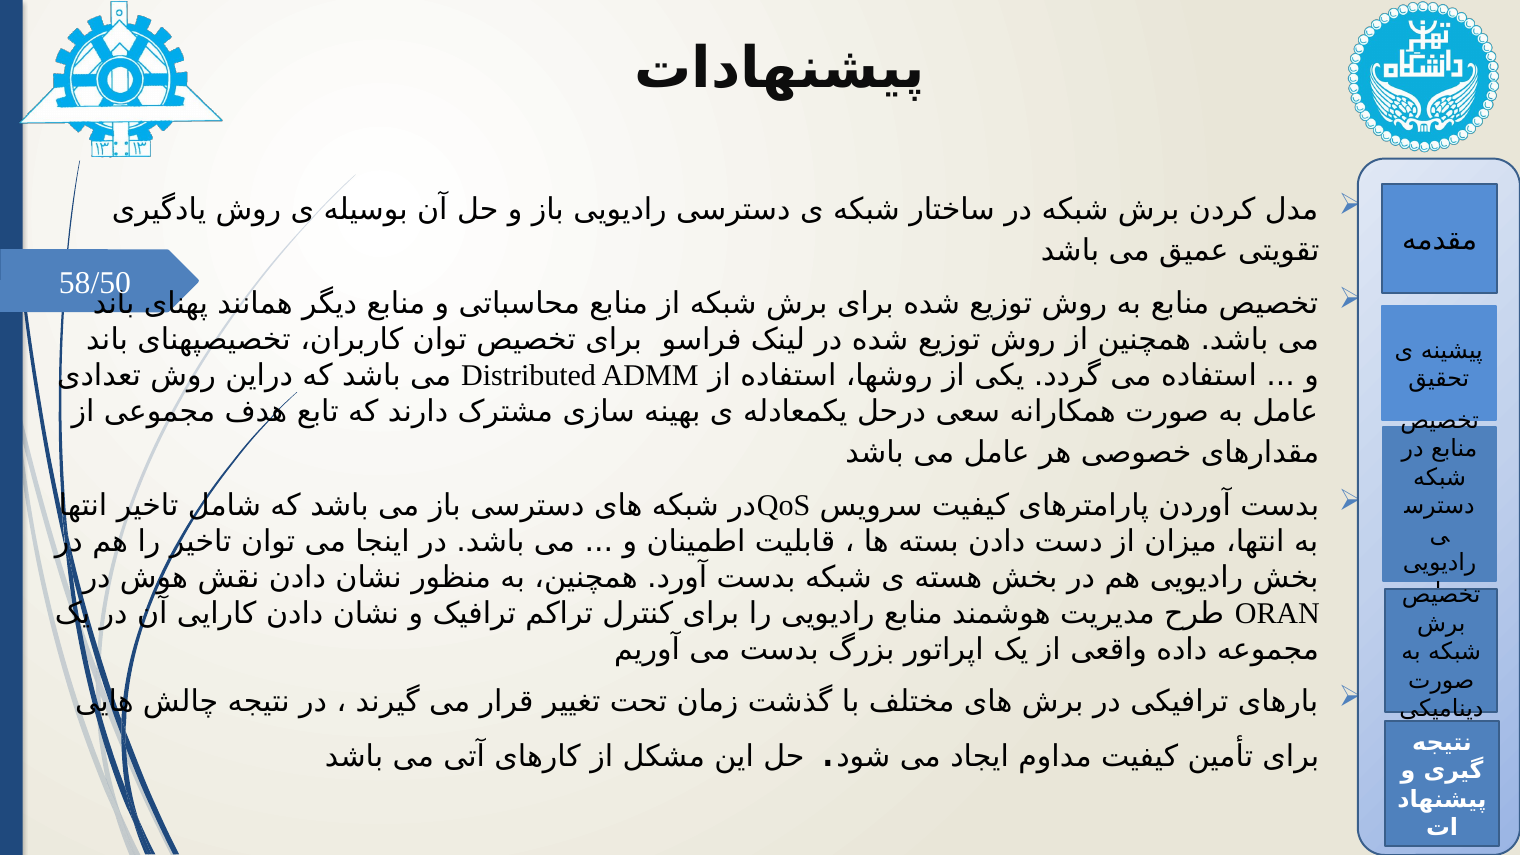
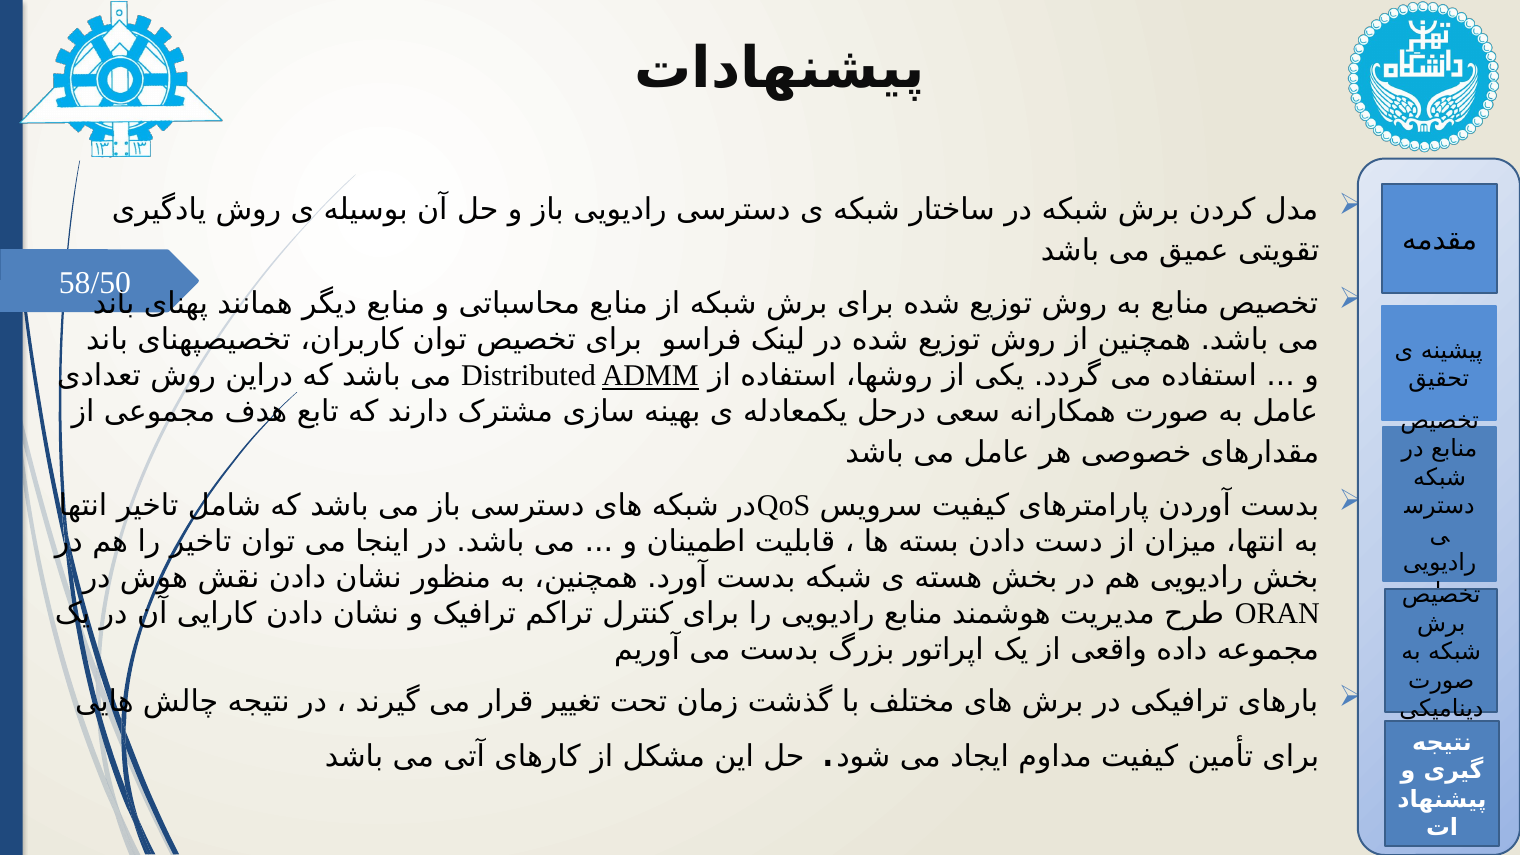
ADMM underline: none -> present
